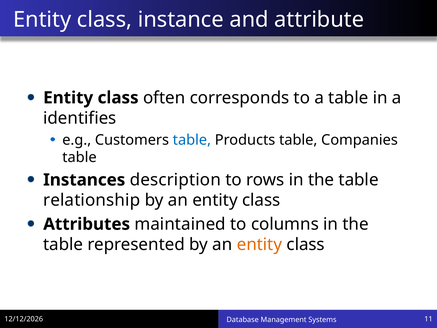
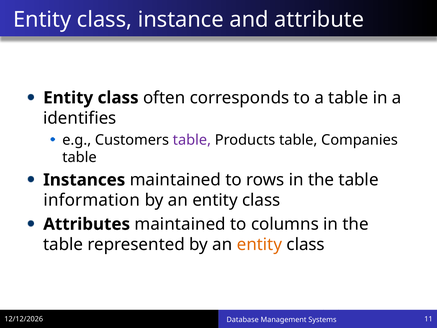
table at (192, 140) colour: blue -> purple
Instances description: description -> maintained
relationship: relationship -> information
